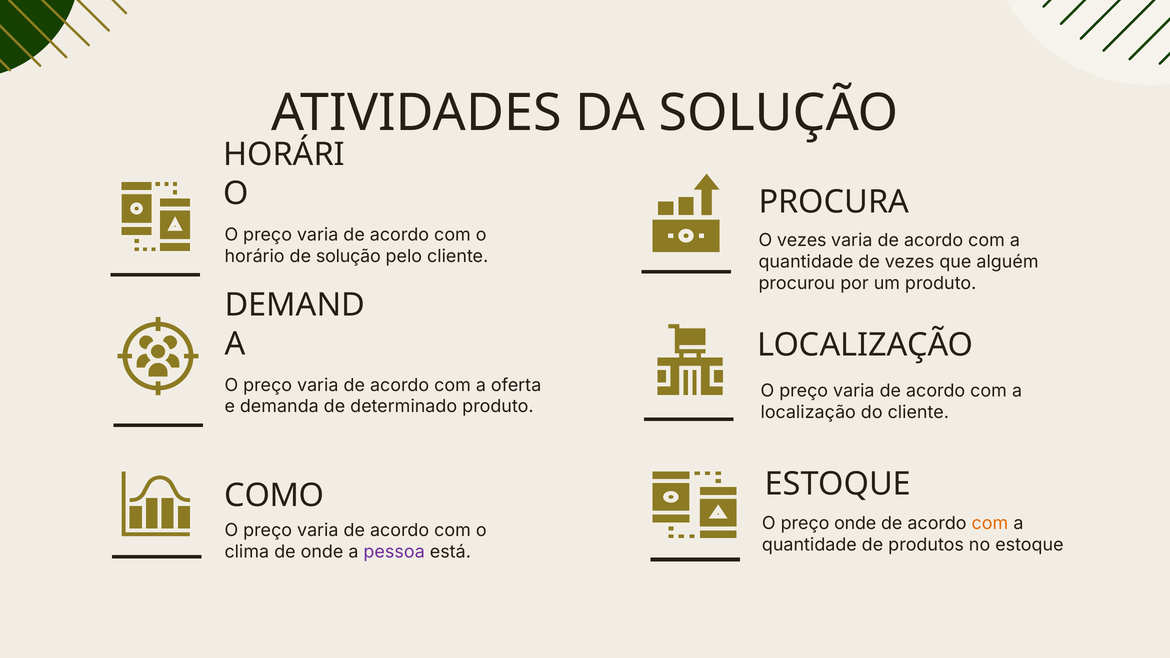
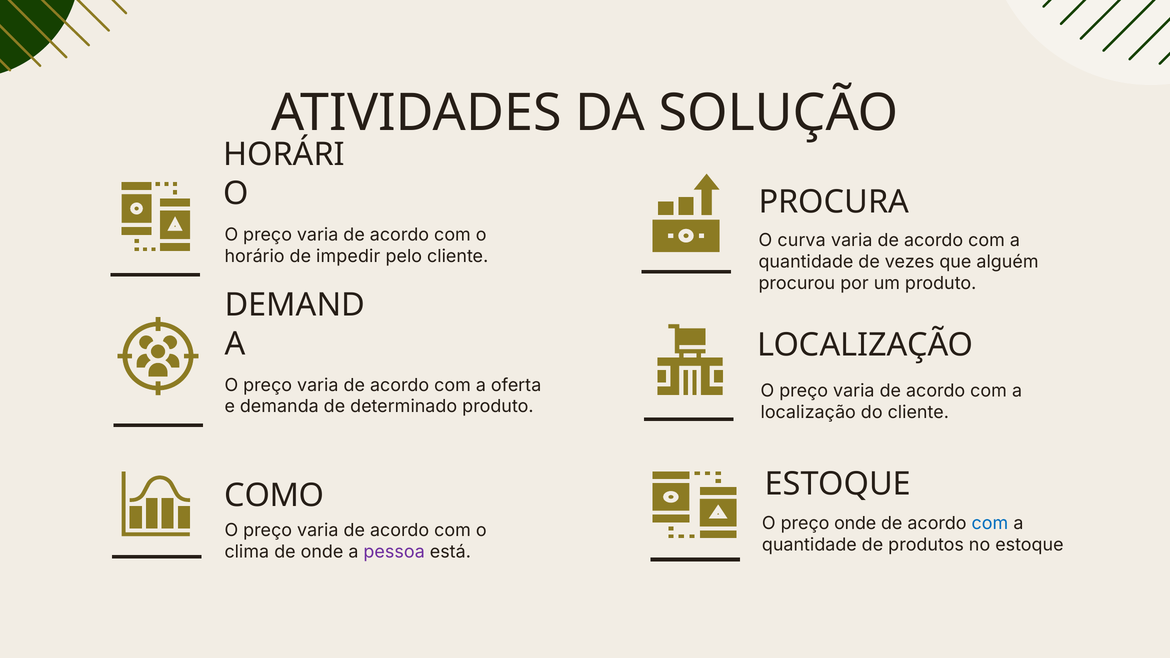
O vezes: vezes -> curva
de solução: solução -> impedir
com at (990, 524) colour: orange -> blue
